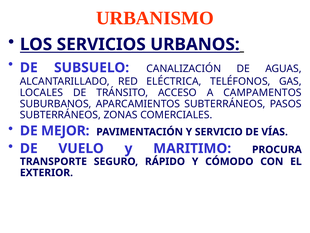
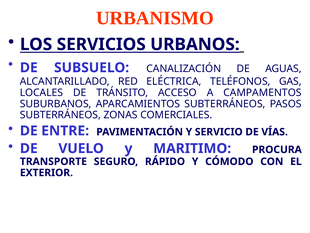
MEJOR: MEJOR -> ENTRE
